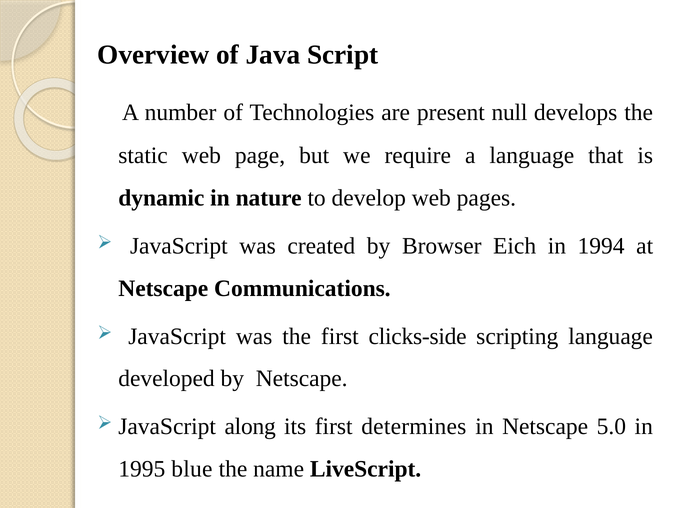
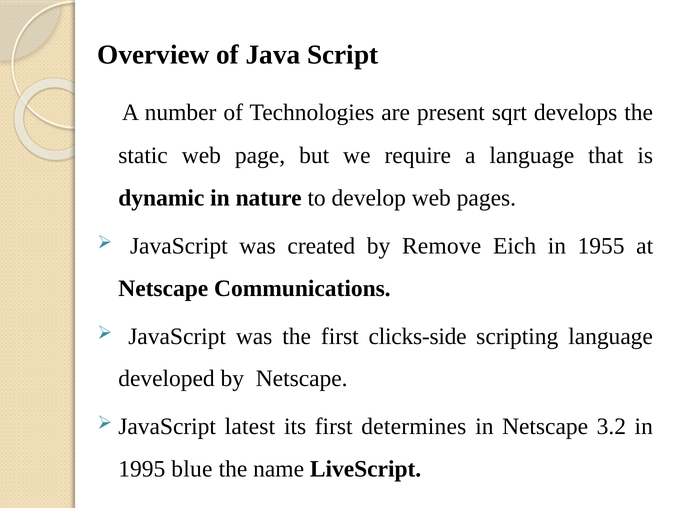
null: null -> sqrt
Browser: Browser -> Remove
1994: 1994 -> 1955
along: along -> latest
5.0: 5.0 -> 3.2
